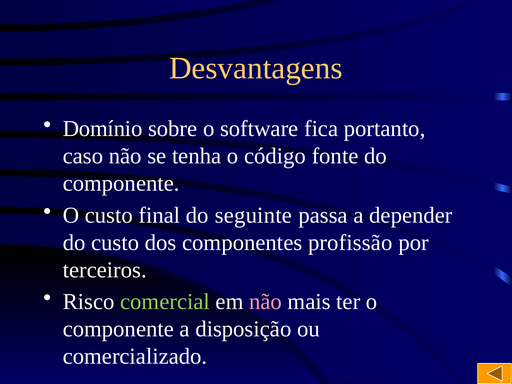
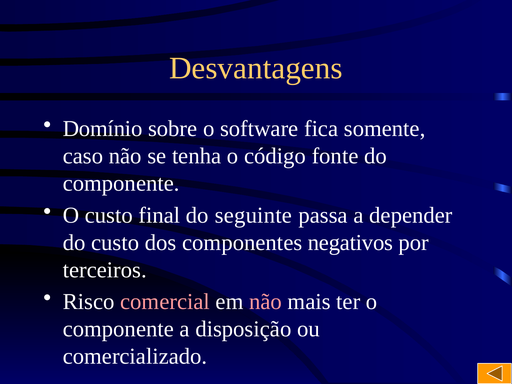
portanto: portanto -> somente
profissão: profissão -> negativos
comercial colour: light green -> pink
